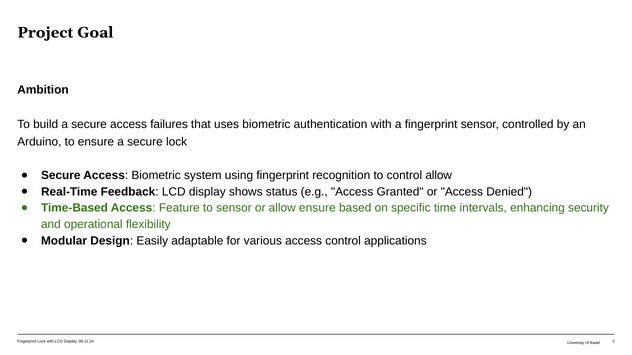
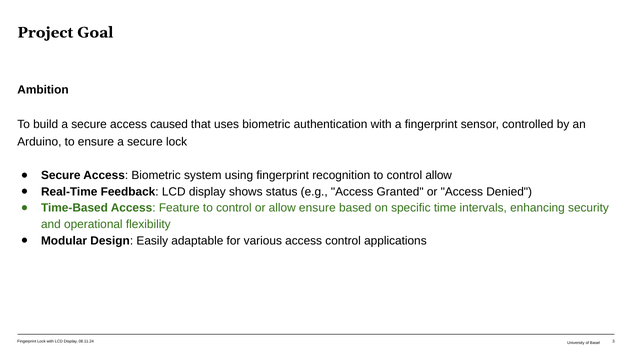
failures: failures -> caused
Feature to sensor: sensor -> control
